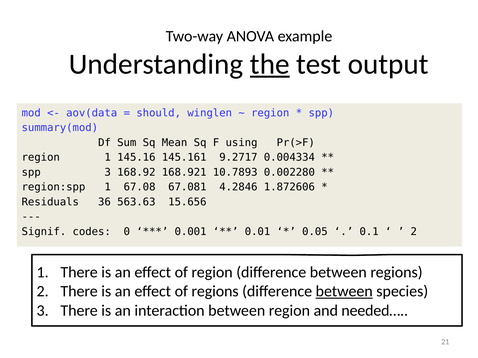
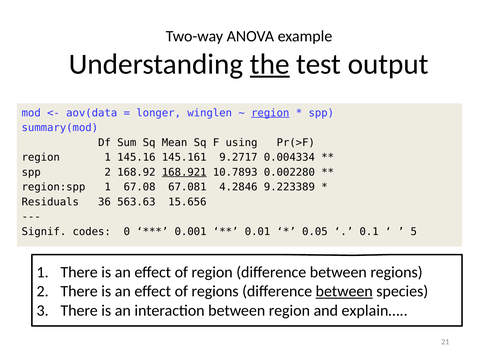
should: should -> longer
region at (270, 113) underline: none -> present
spp 3: 3 -> 2
168.921 underline: none -> present
1.872606: 1.872606 -> 9.223389
2 at (414, 232): 2 -> 5
needed…: needed… -> explain…
